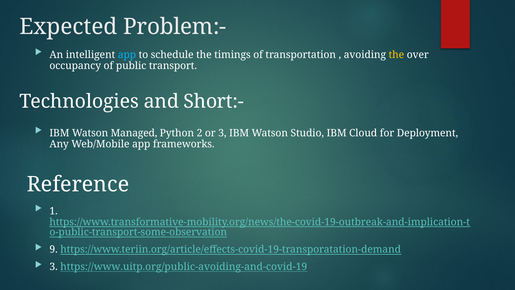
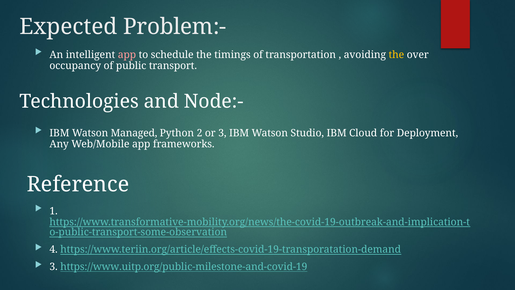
app at (127, 55) colour: light blue -> pink
Short:-: Short:- -> Node:-
9: 9 -> 4
https://www.uitp.org/public-avoiding-and-covid-19: https://www.uitp.org/public-avoiding-and-covid-19 -> https://www.uitp.org/public-milestone-and-covid-19
